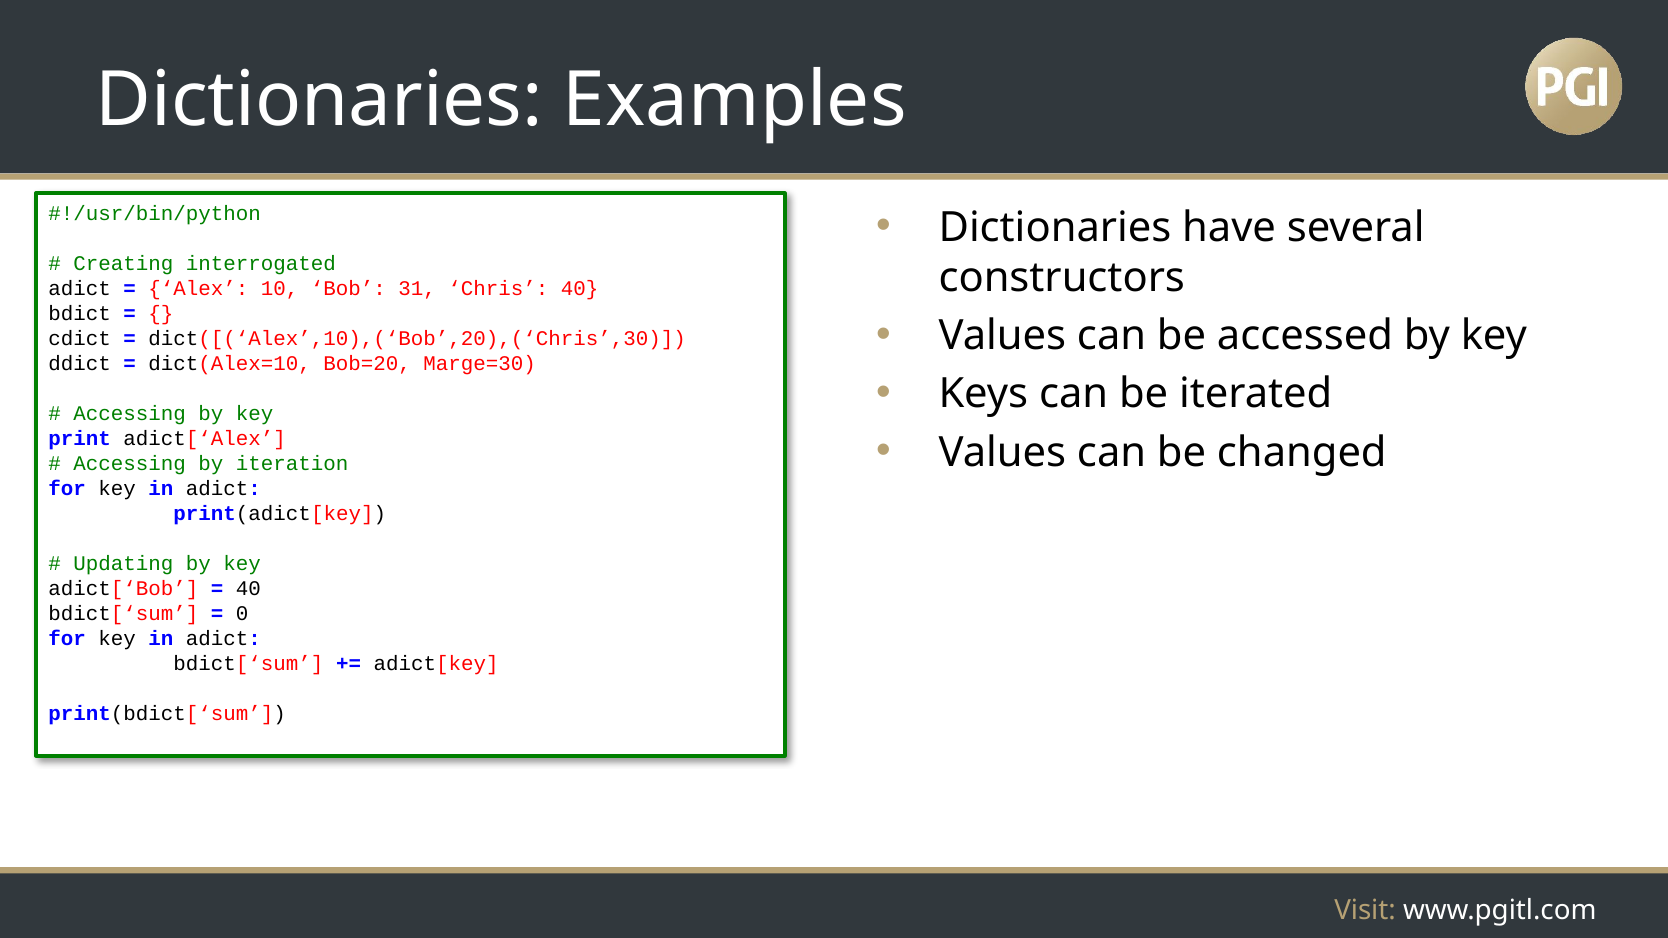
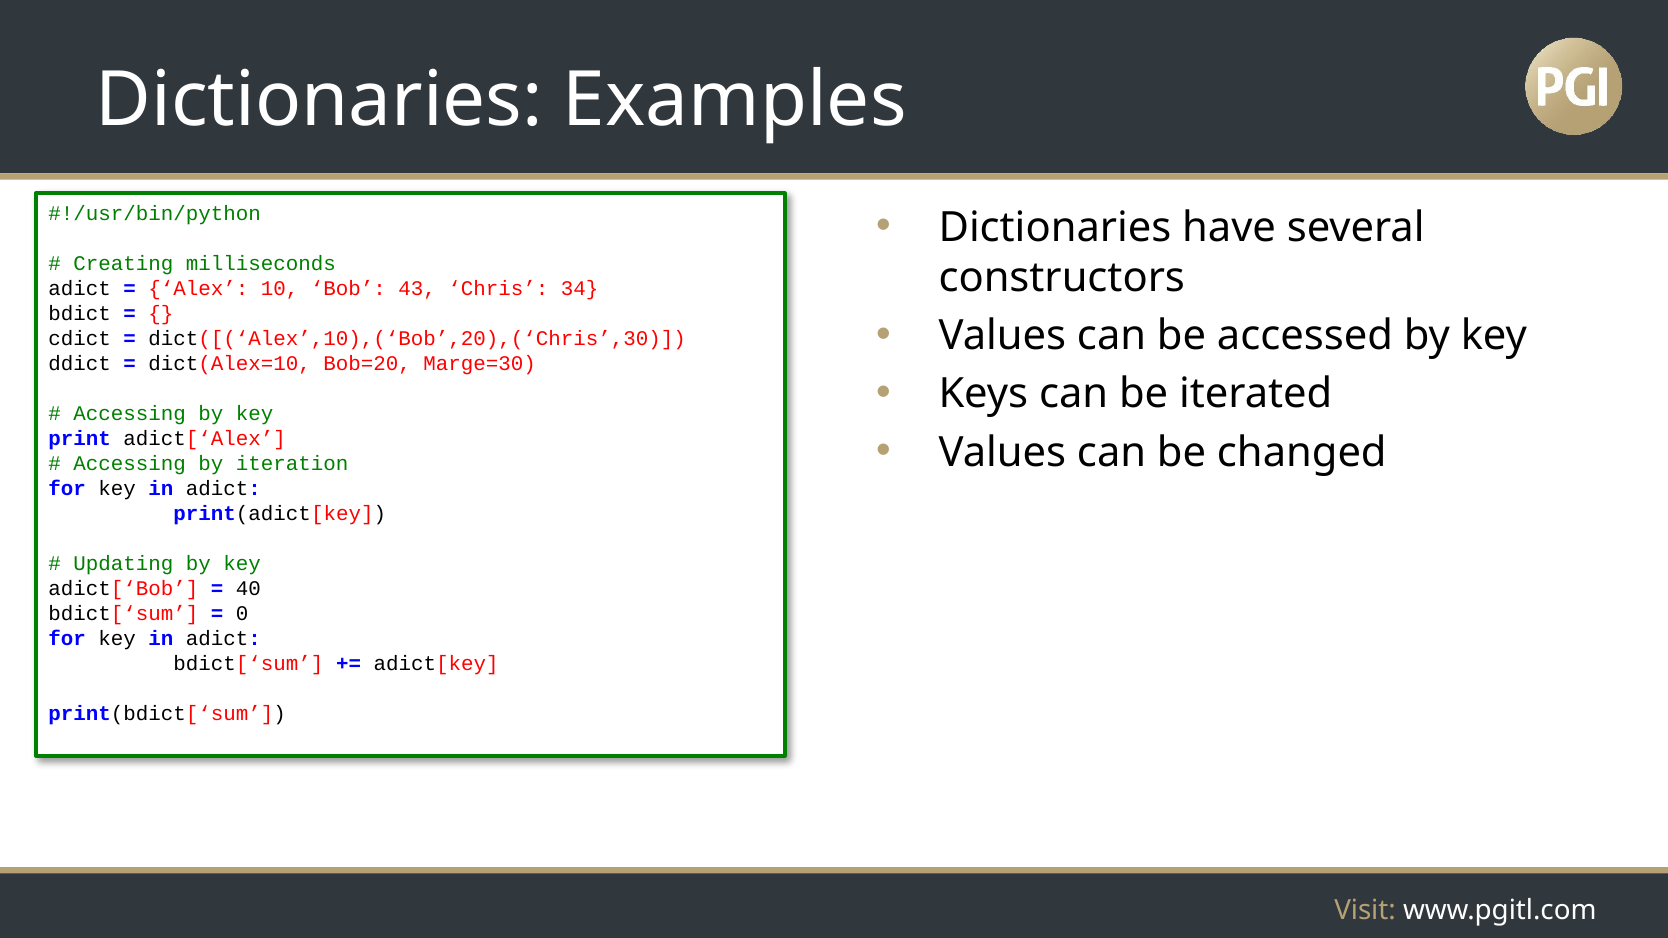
interrogated: interrogated -> milliseconds
31: 31 -> 43
Chris 40: 40 -> 34
